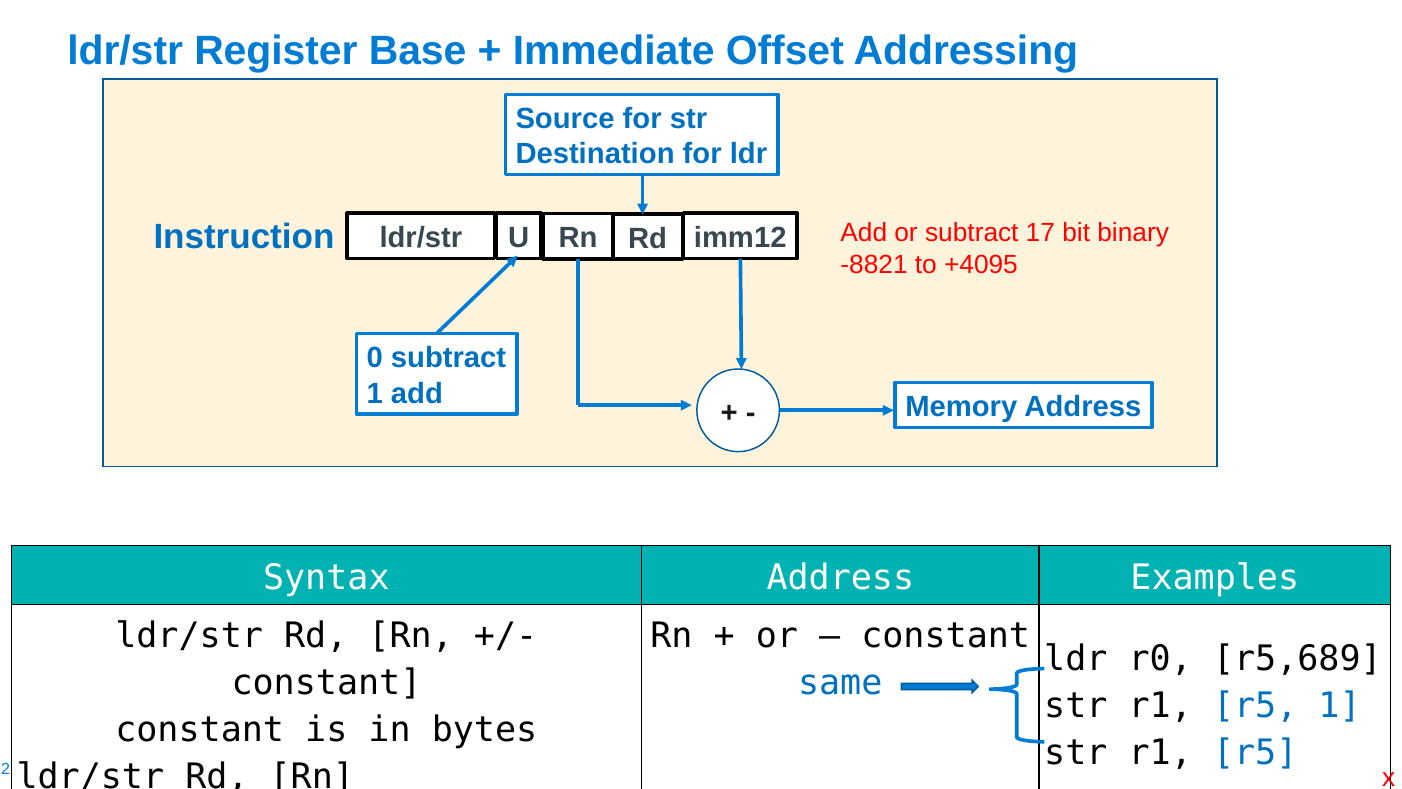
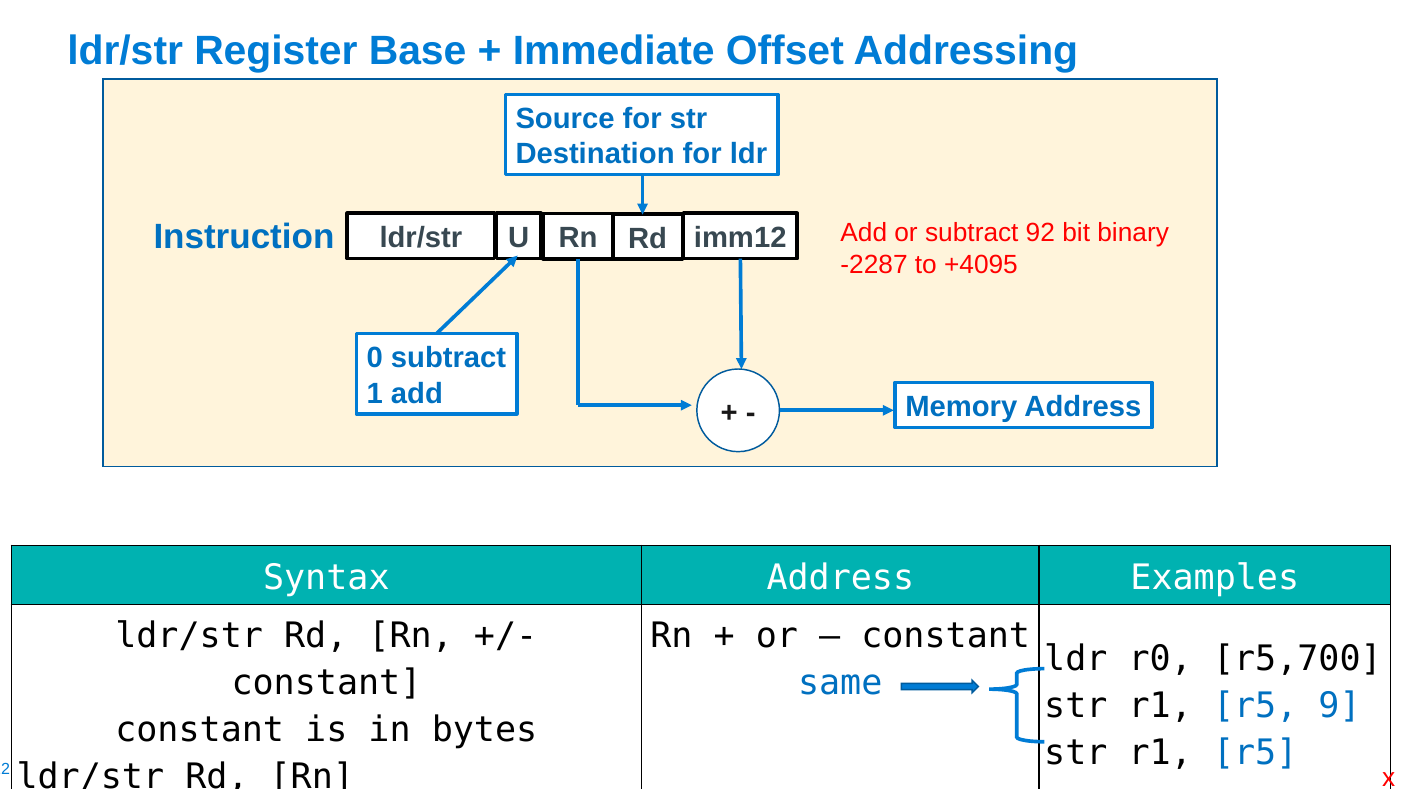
17: 17 -> 92
-8821: -8821 -> -2287
r5,689: r5,689 -> r5,700
r5 1: 1 -> 9
